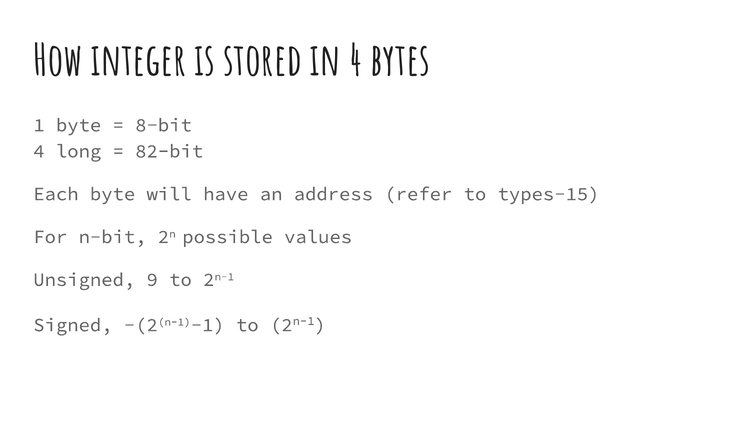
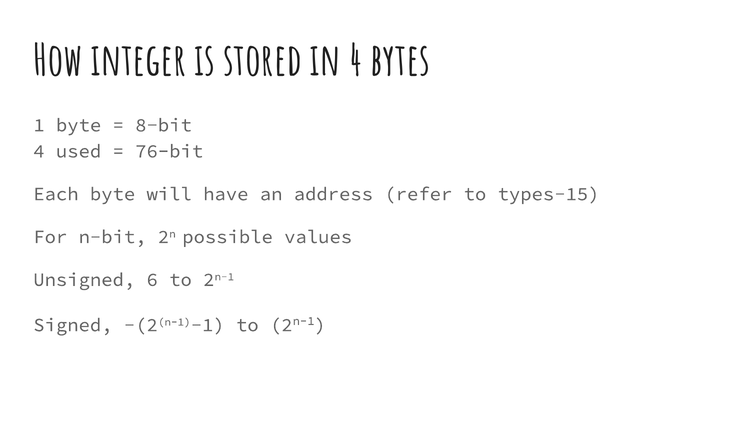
long: long -> used
82-bit: 82-bit -> 76-bit
9: 9 -> 6
